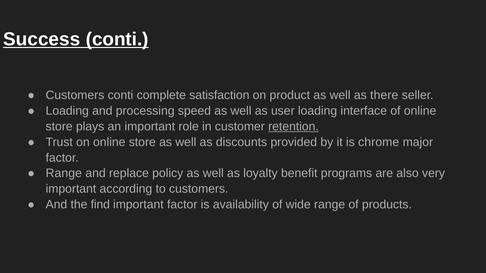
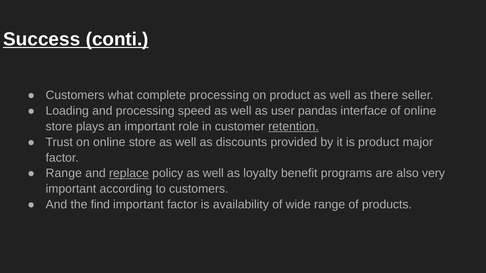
Customers conti: conti -> what
complete satisfaction: satisfaction -> processing
user loading: loading -> pandas
is chrome: chrome -> product
replace underline: none -> present
